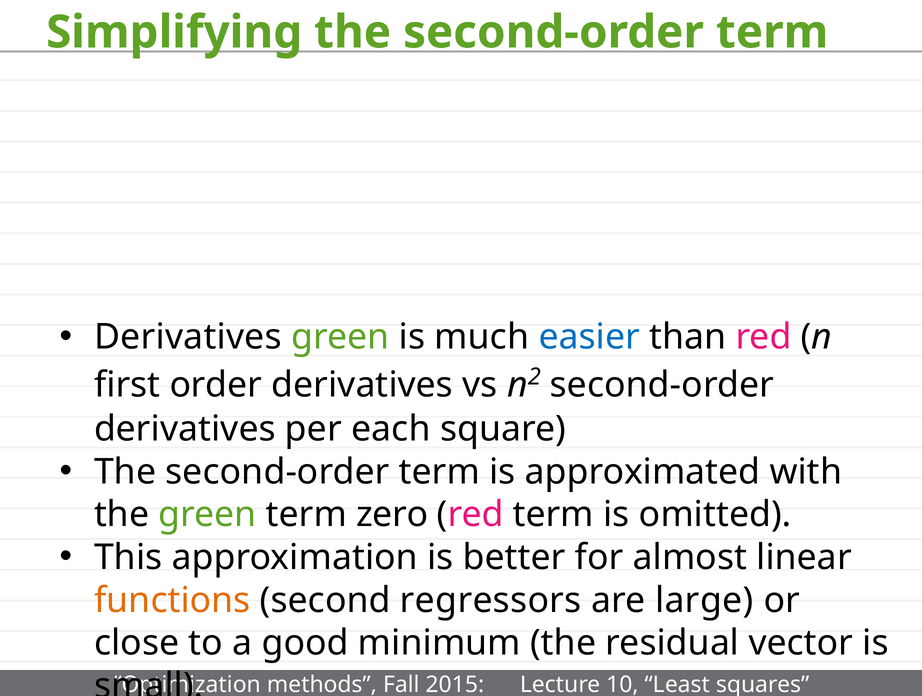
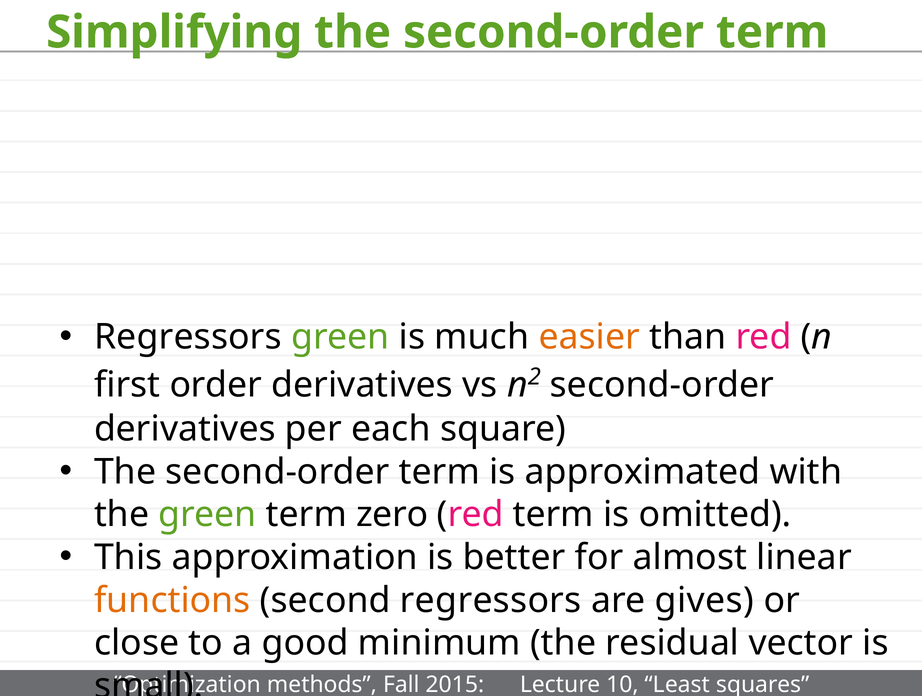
Derivatives at (188, 337): Derivatives -> Regressors
easier colour: blue -> orange
large: large -> gives
